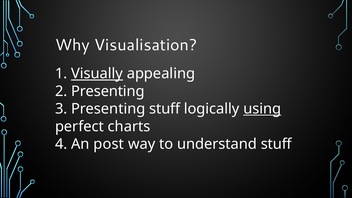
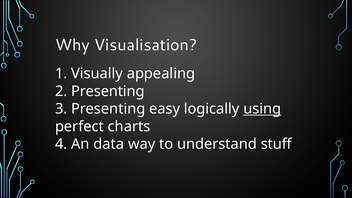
Visually underline: present -> none
Presenting stuff: stuff -> easy
post: post -> data
